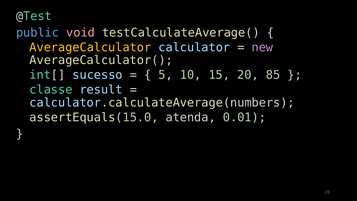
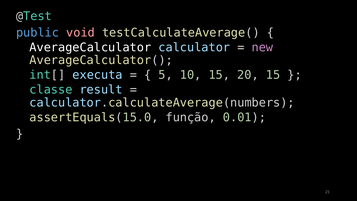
AverageCalculator colour: yellow -> white
sucesso: sucesso -> executa
20 85: 85 -> 15
atenda: atenda -> função
